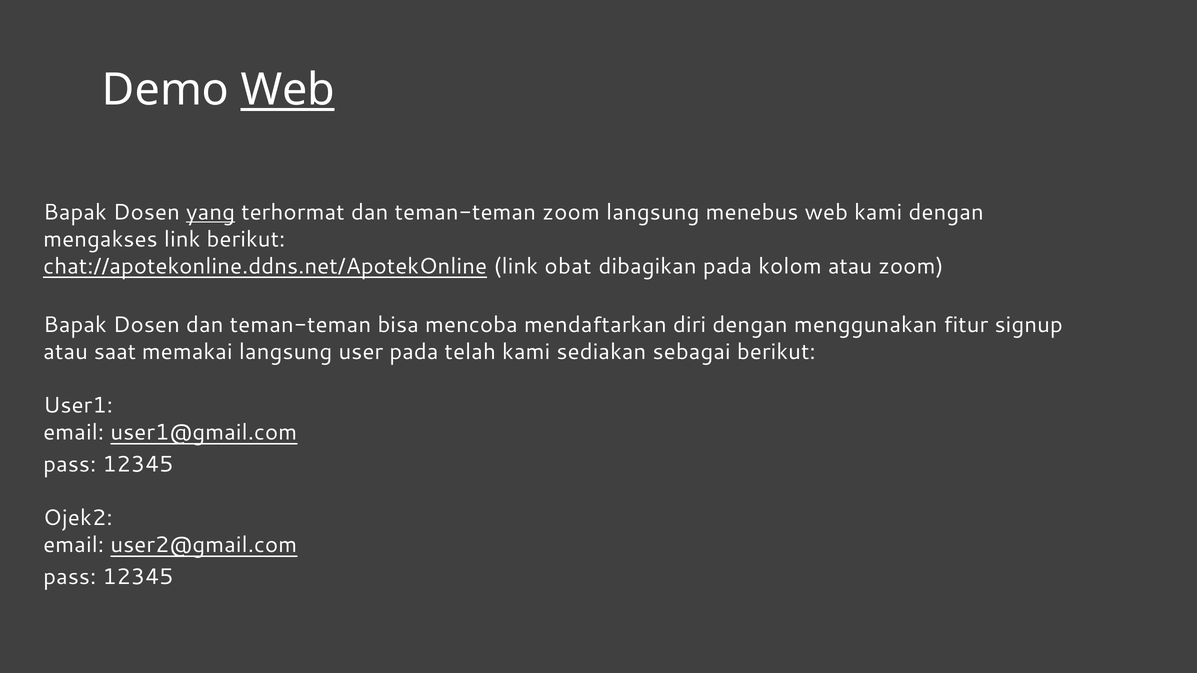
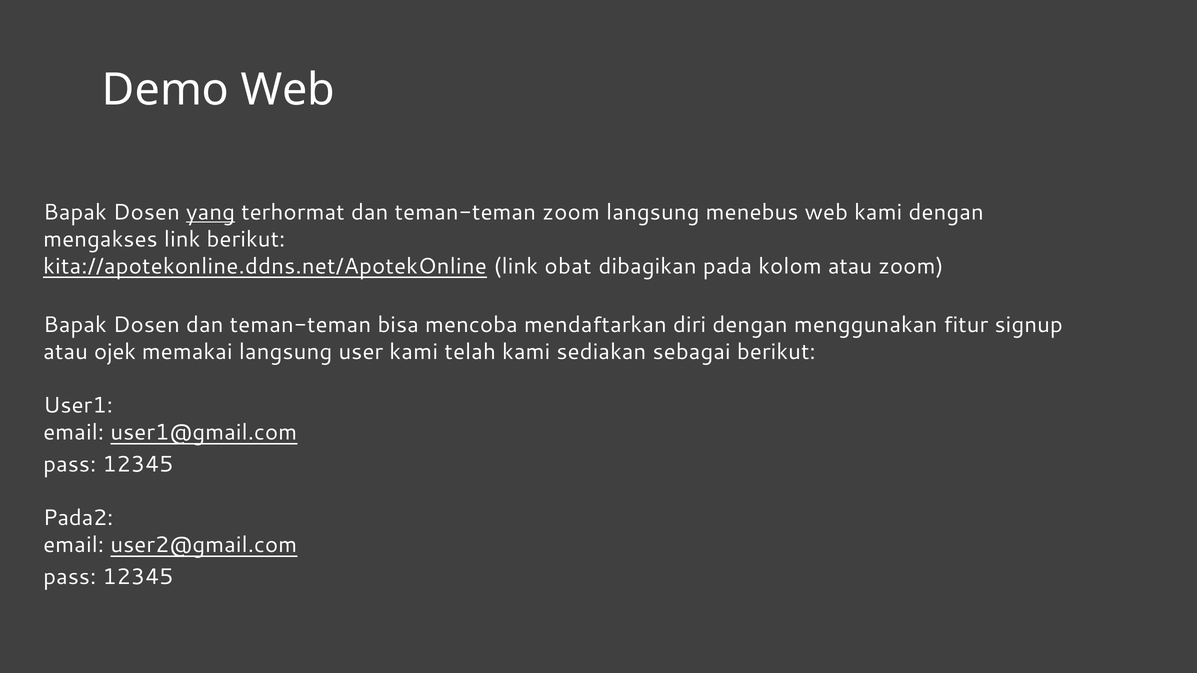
Web at (288, 90) underline: present -> none
chat://apotekonline.ddns.net/ApotekOnline: chat://apotekonline.ddns.net/ApotekOnline -> kita://apotekonline.ddns.net/ApotekOnline
saat: saat -> ojek
user pada: pada -> kami
Ojek2: Ojek2 -> Pada2
